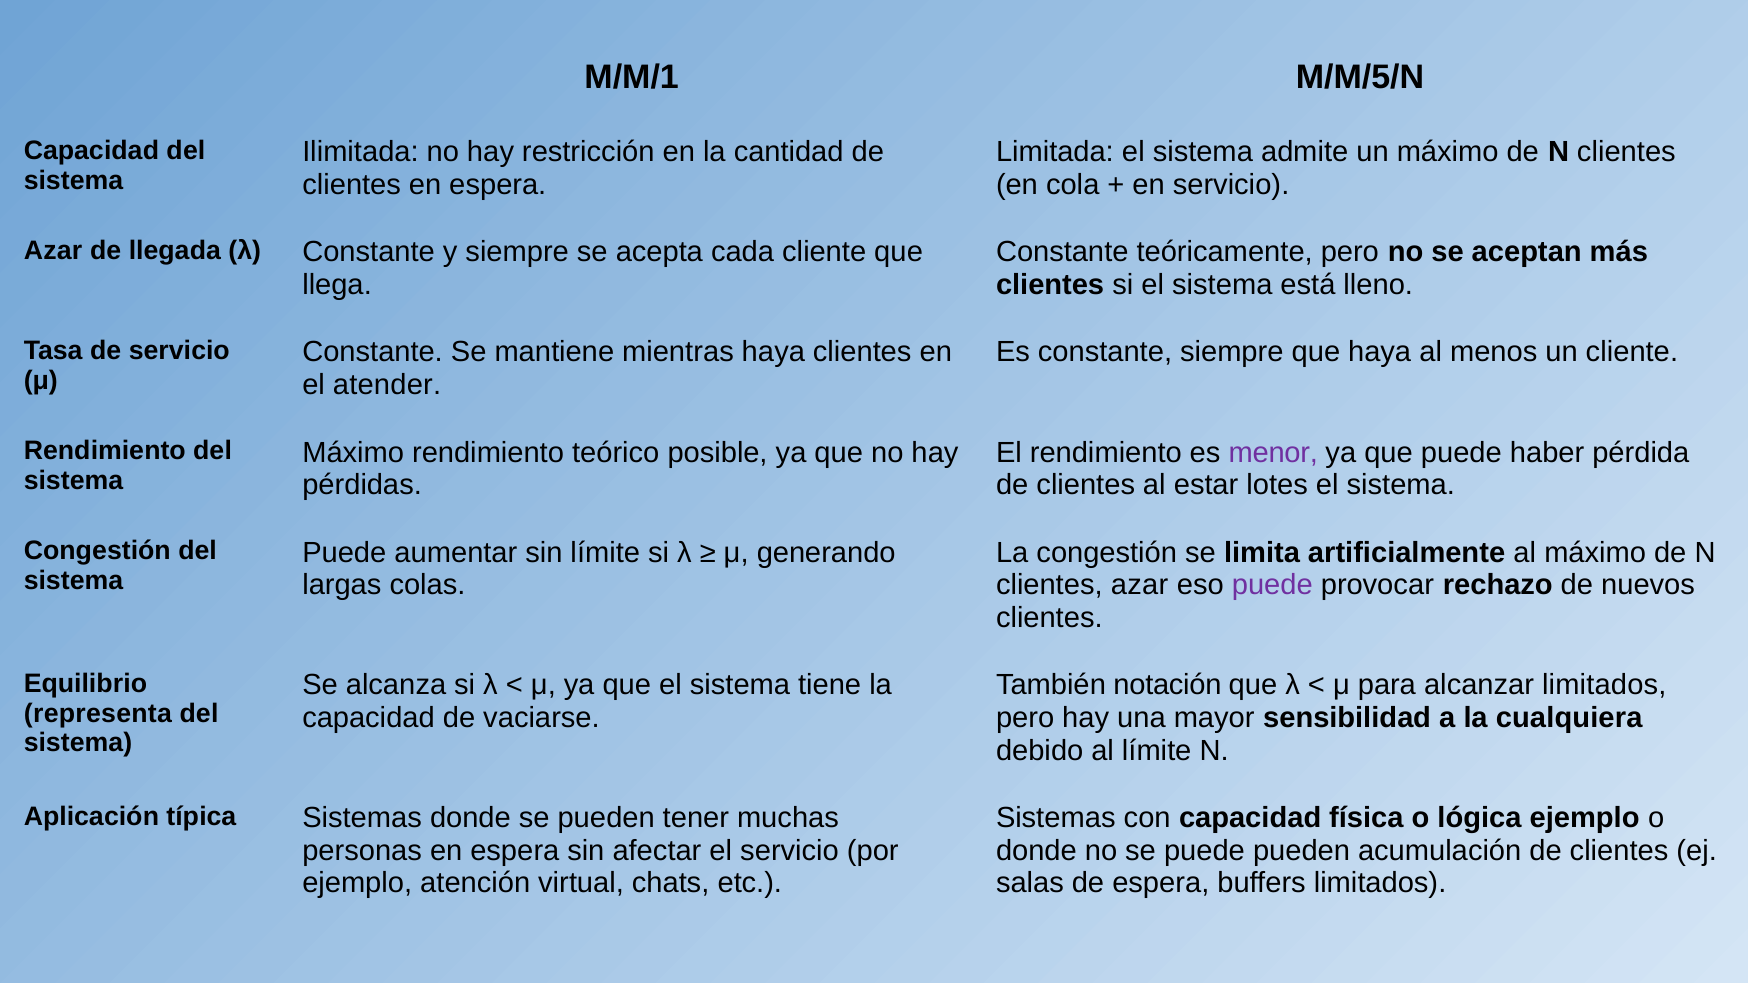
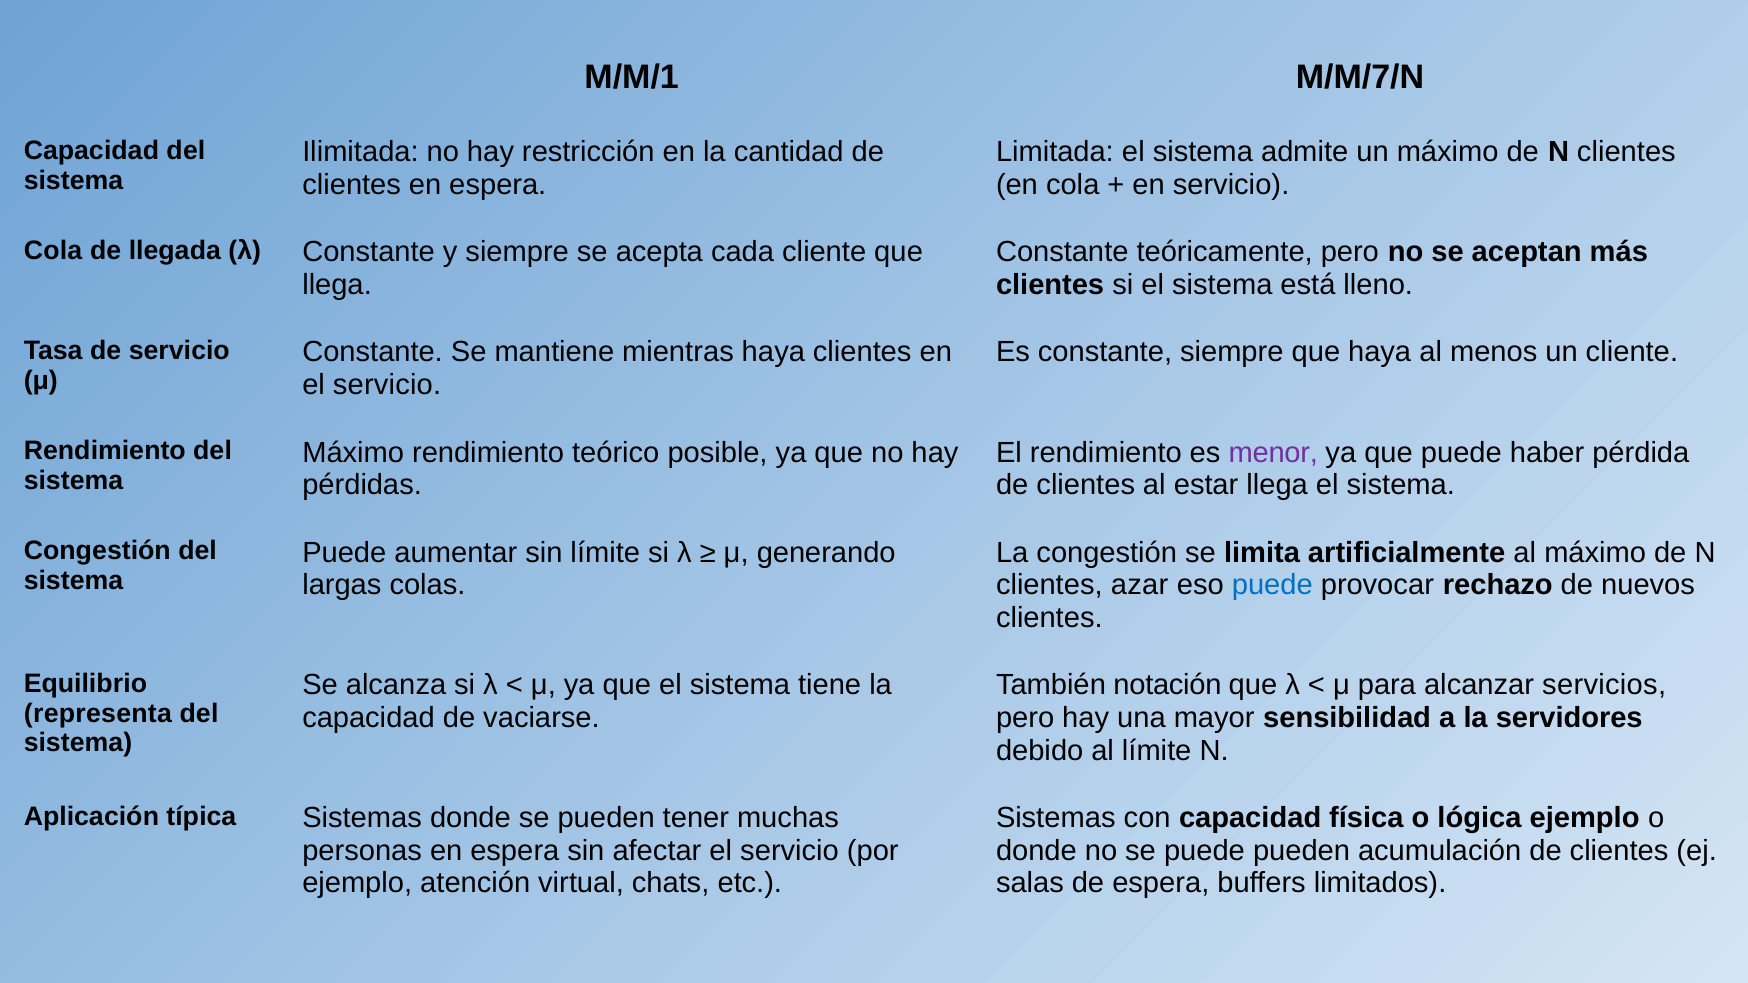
M/M/5/N: M/M/5/N -> M/M/7/N
Azar at (53, 251): Azar -> Cola
atender at (387, 385): atender -> servicio
estar lotes: lotes -> llega
puede at (1272, 585) colour: purple -> blue
alcanzar limitados: limitados -> servicios
cualquiera: cualquiera -> servidores
